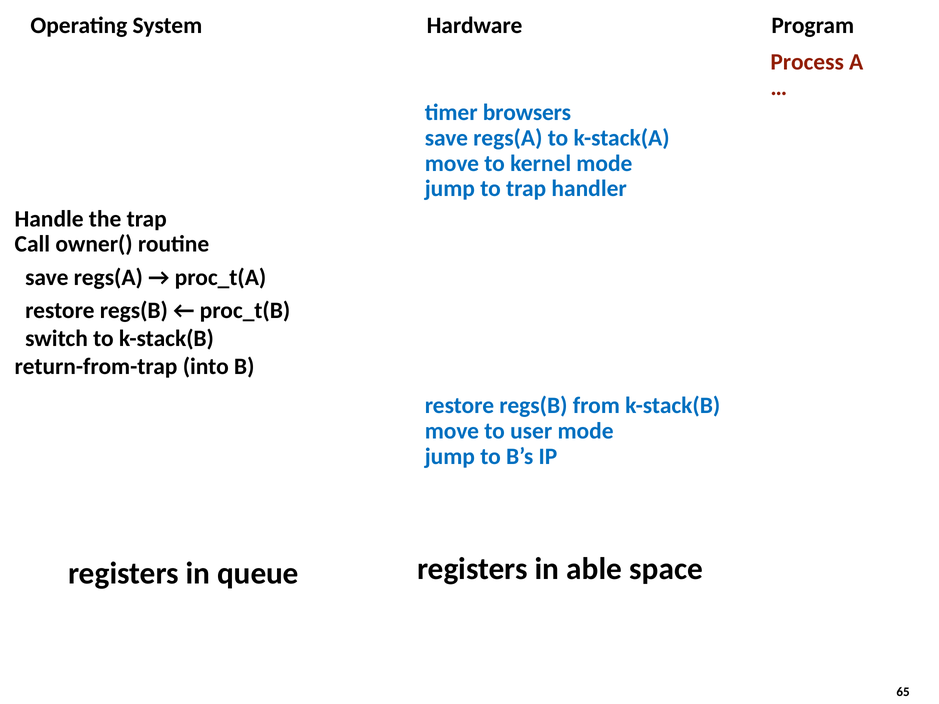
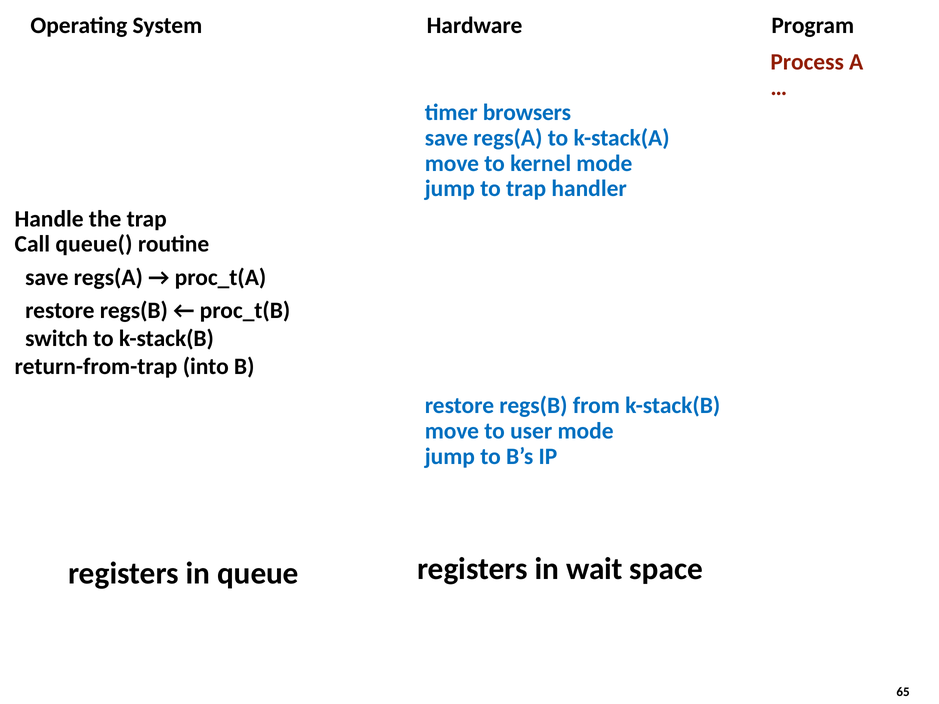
owner(: owner( -> queue(
able: able -> wait
